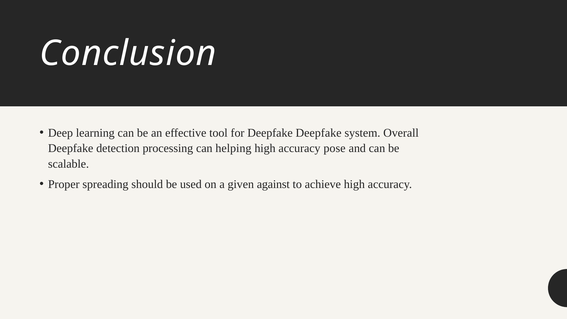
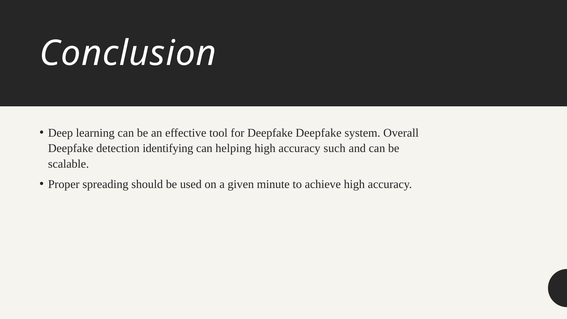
processing: processing -> identifying
pose: pose -> such
against: against -> minute
